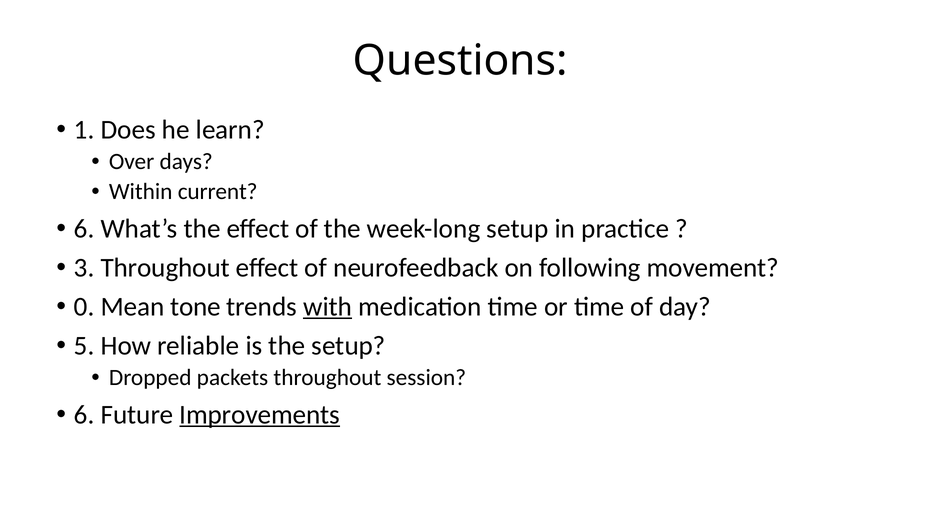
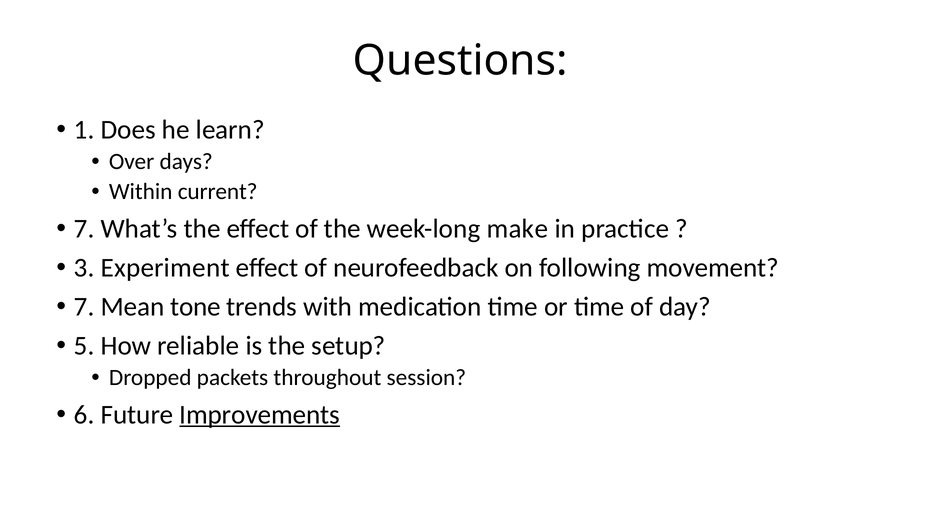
6 at (84, 229): 6 -> 7
week-long setup: setup -> make
3 Throughout: Throughout -> Experiment
0 at (84, 307): 0 -> 7
with underline: present -> none
